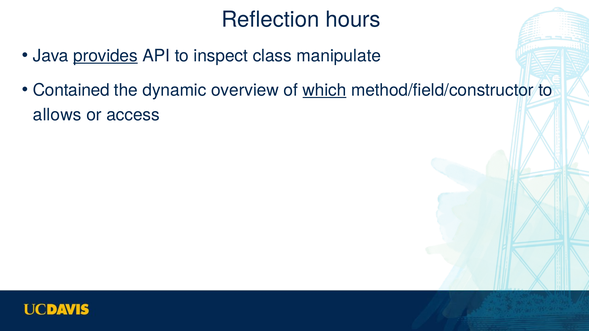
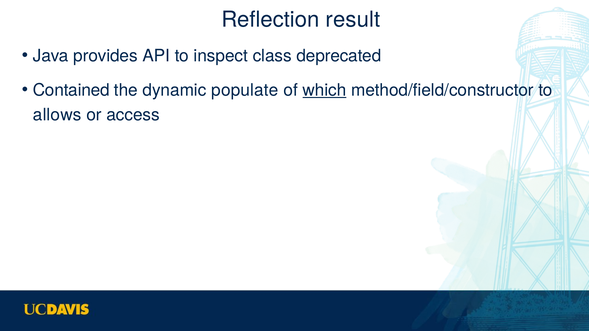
hours: hours -> result
provides underline: present -> none
manipulate: manipulate -> deprecated
overview: overview -> populate
